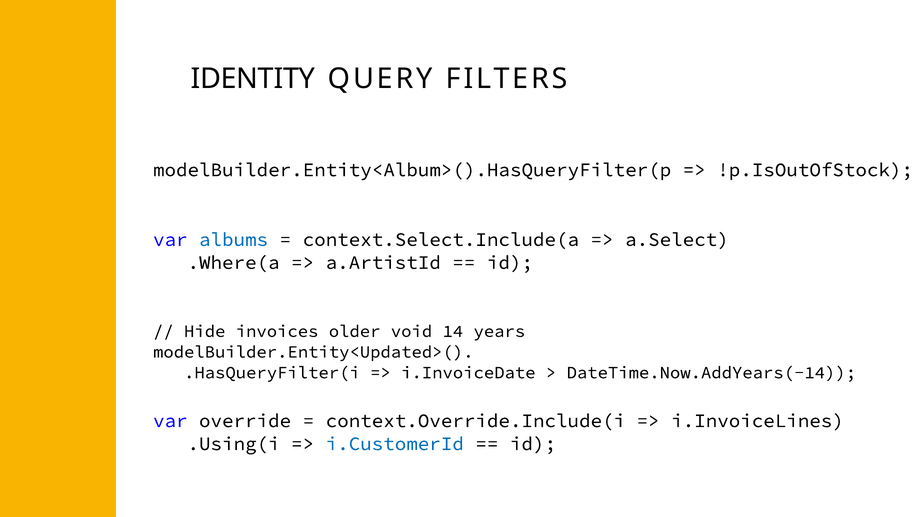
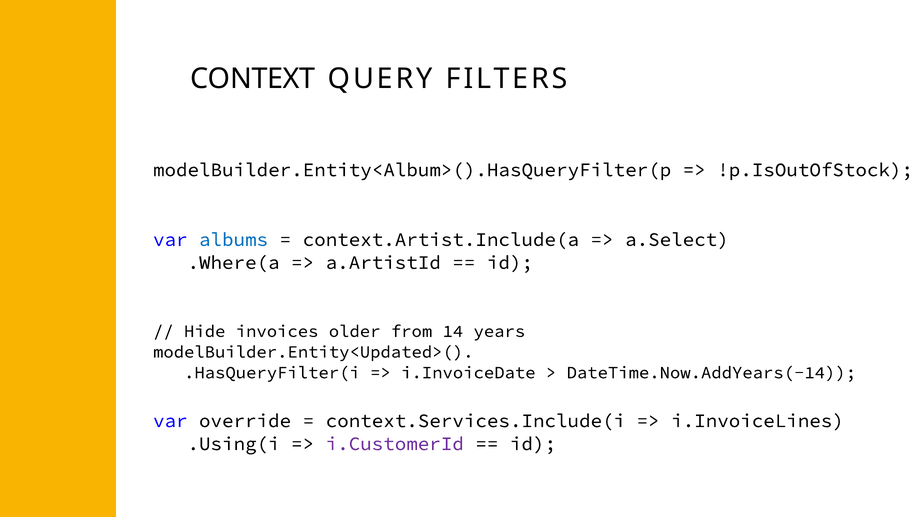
IDENTITY: IDENTITY -> CONTEXT
context.Select.Include(a: context.Select.Include(a -> context.Artist.Include(a
void: void -> from
context.Override.Include(i: context.Override.Include(i -> context.Services.Include(i
i.CustomerId colour: blue -> purple
